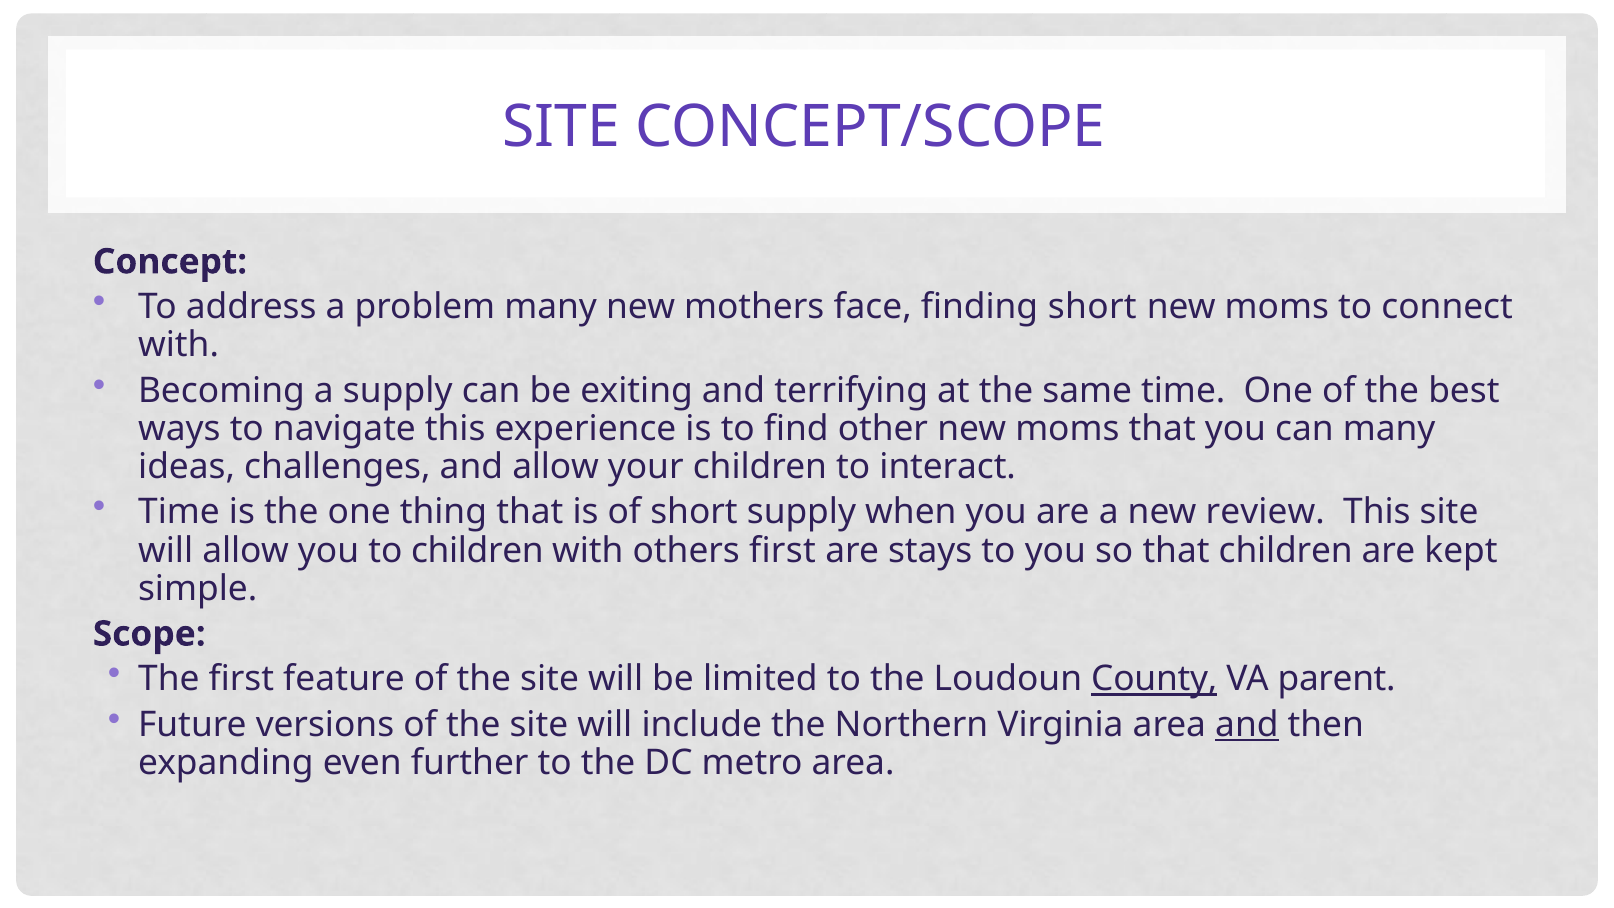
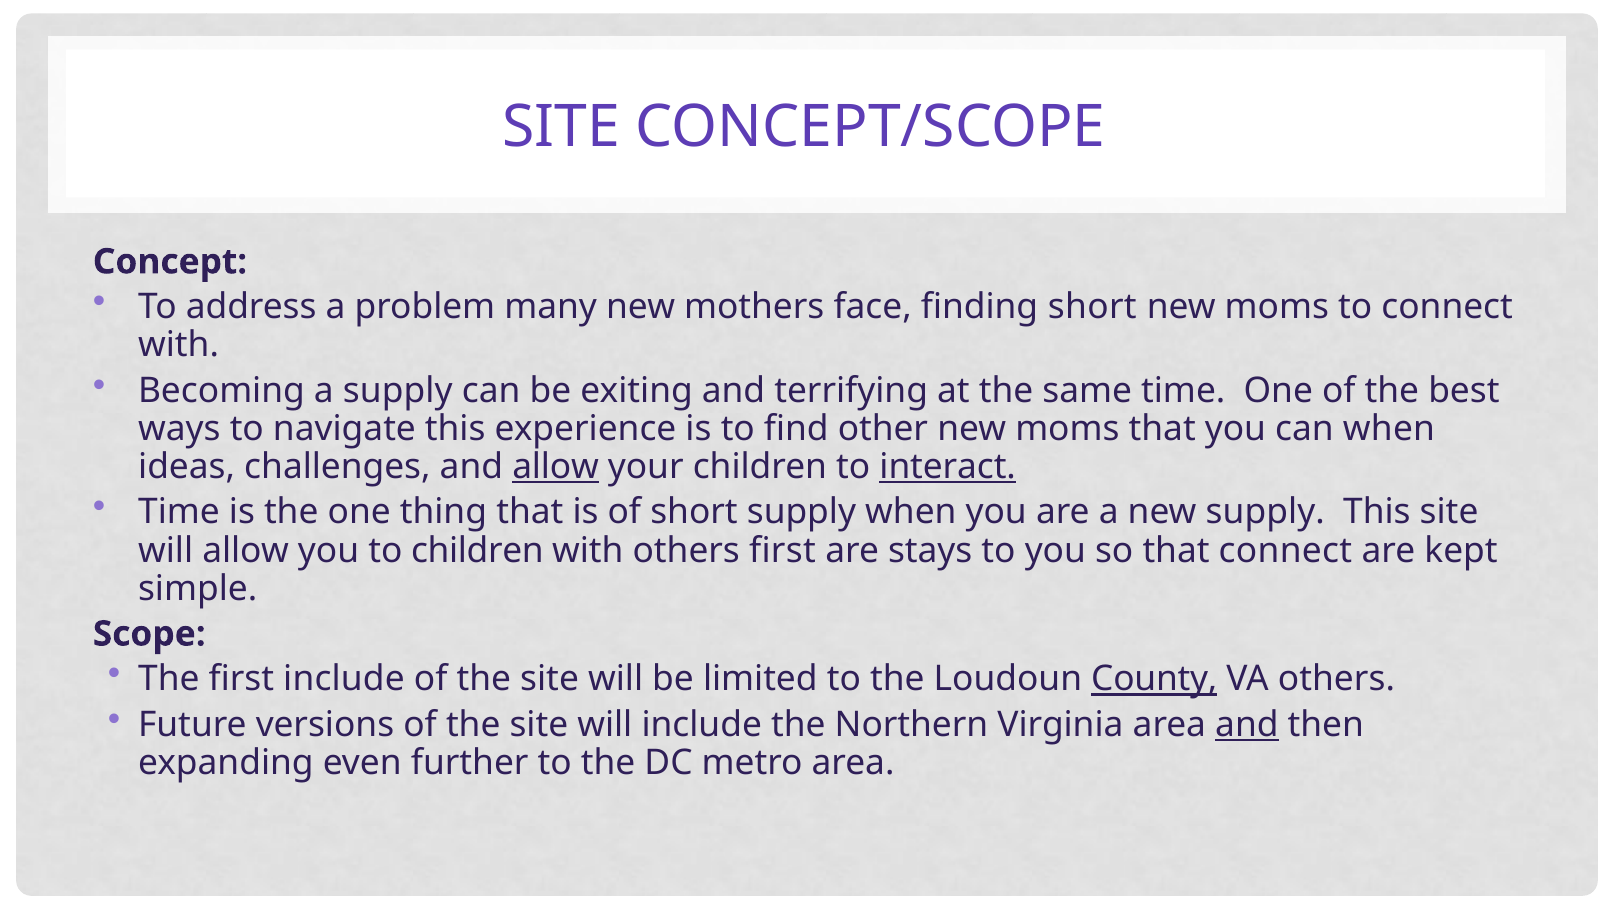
can many: many -> when
allow at (556, 467) underline: none -> present
interact underline: none -> present
new review: review -> supply
that children: children -> connect
first feature: feature -> include
VA parent: parent -> others
